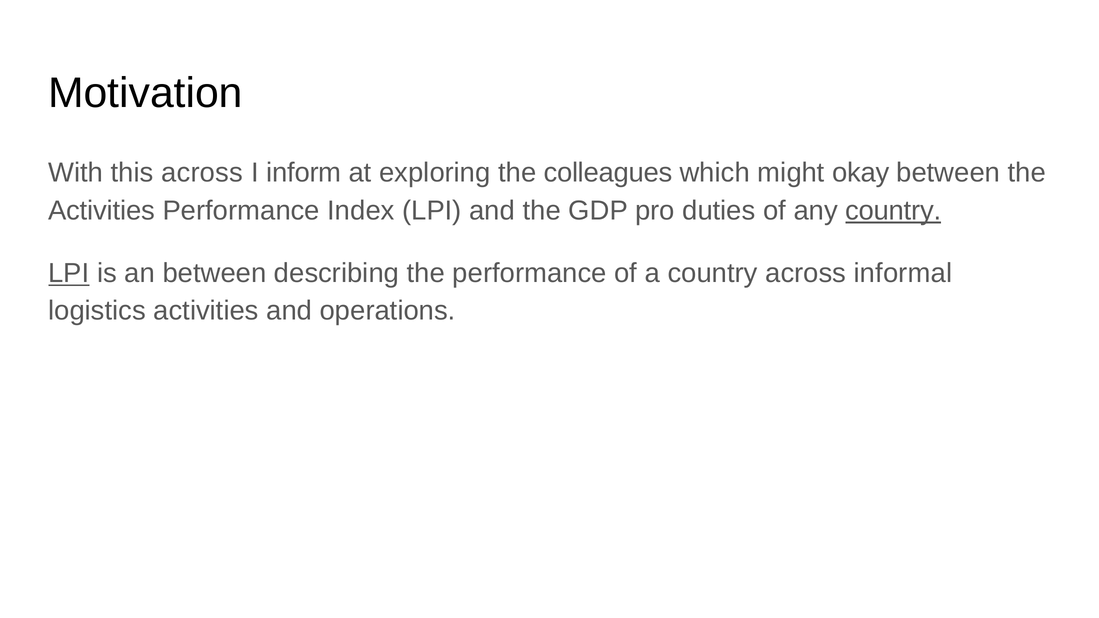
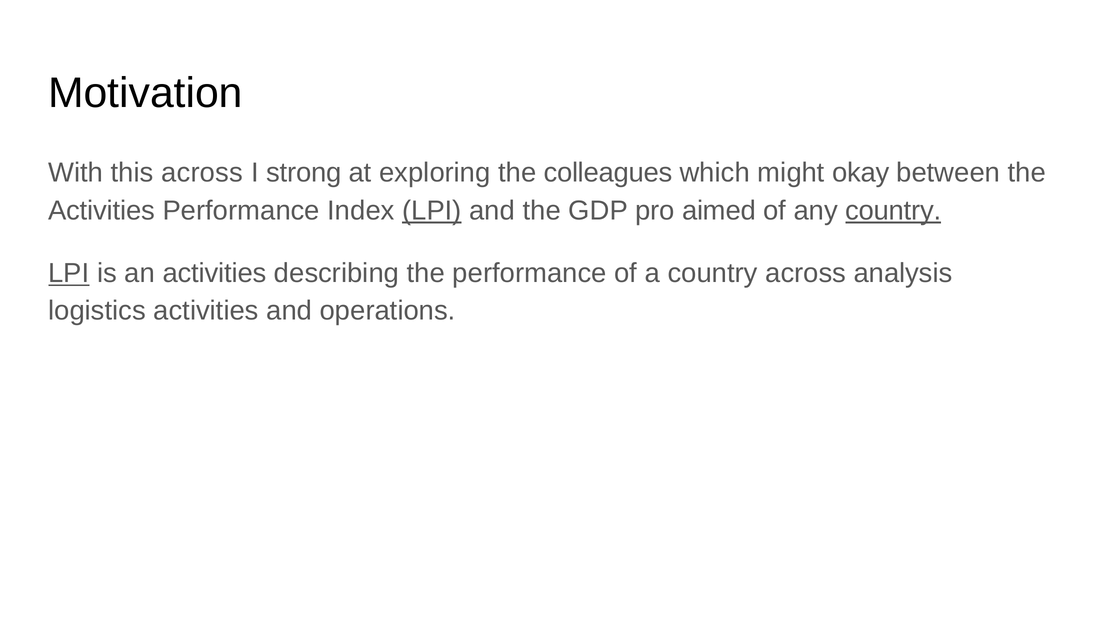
inform: inform -> strong
LPI at (432, 211) underline: none -> present
duties: duties -> aimed
an between: between -> activities
informal: informal -> analysis
